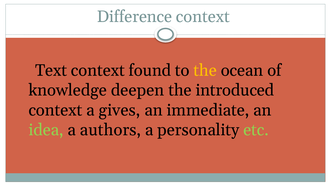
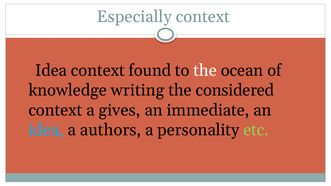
Difference: Difference -> Especially
Text at (51, 70): Text -> Idea
the at (205, 70) colour: yellow -> white
deepen: deepen -> writing
introduced: introduced -> considered
idea at (46, 130) colour: light green -> light blue
